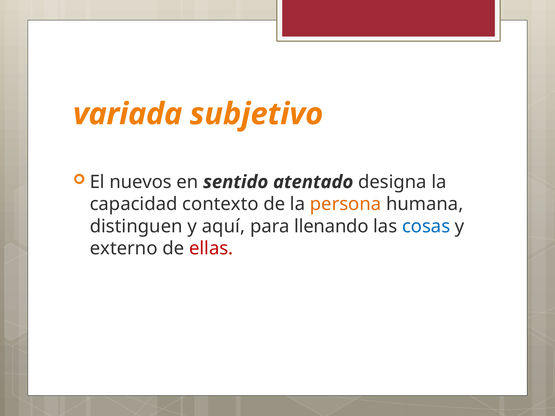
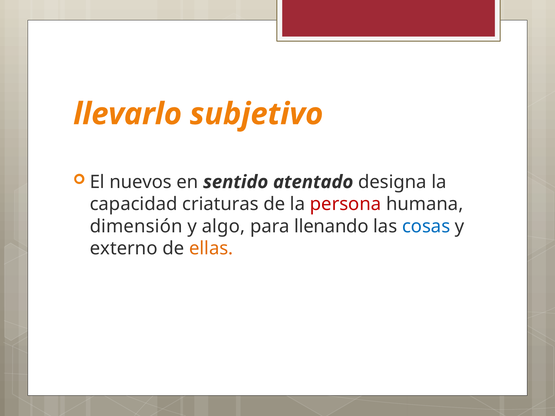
variada: variada -> llevarlo
contexto: contexto -> criaturas
persona colour: orange -> red
distinguen: distinguen -> dimensión
aquí: aquí -> algo
ellas colour: red -> orange
